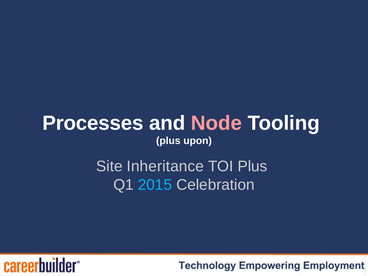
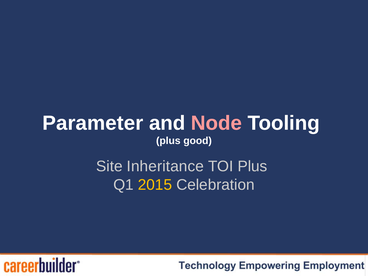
Processes: Processes -> Parameter
upon: upon -> good
2015 colour: light blue -> yellow
